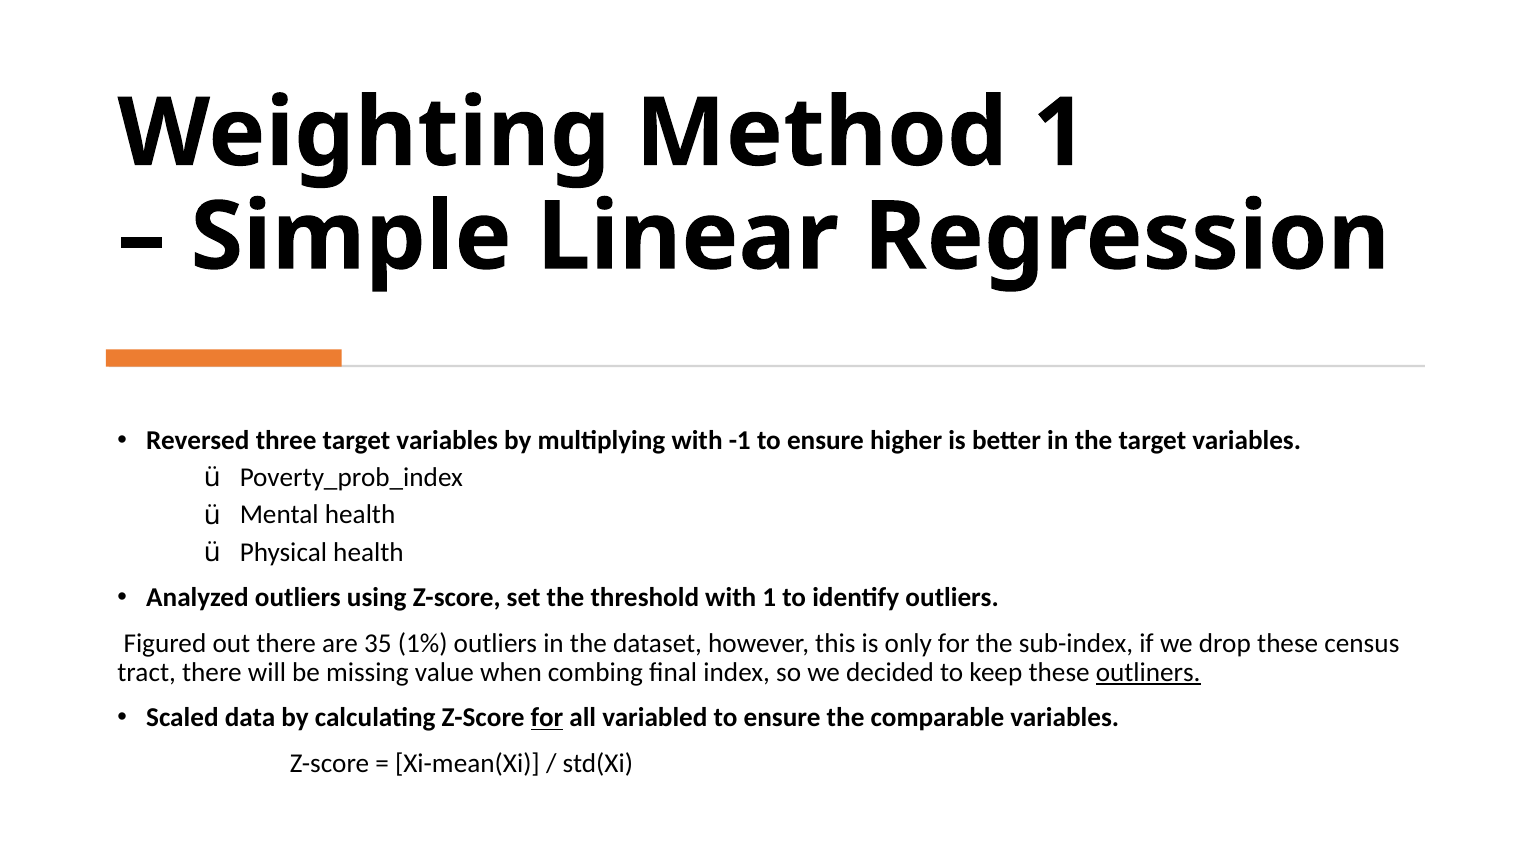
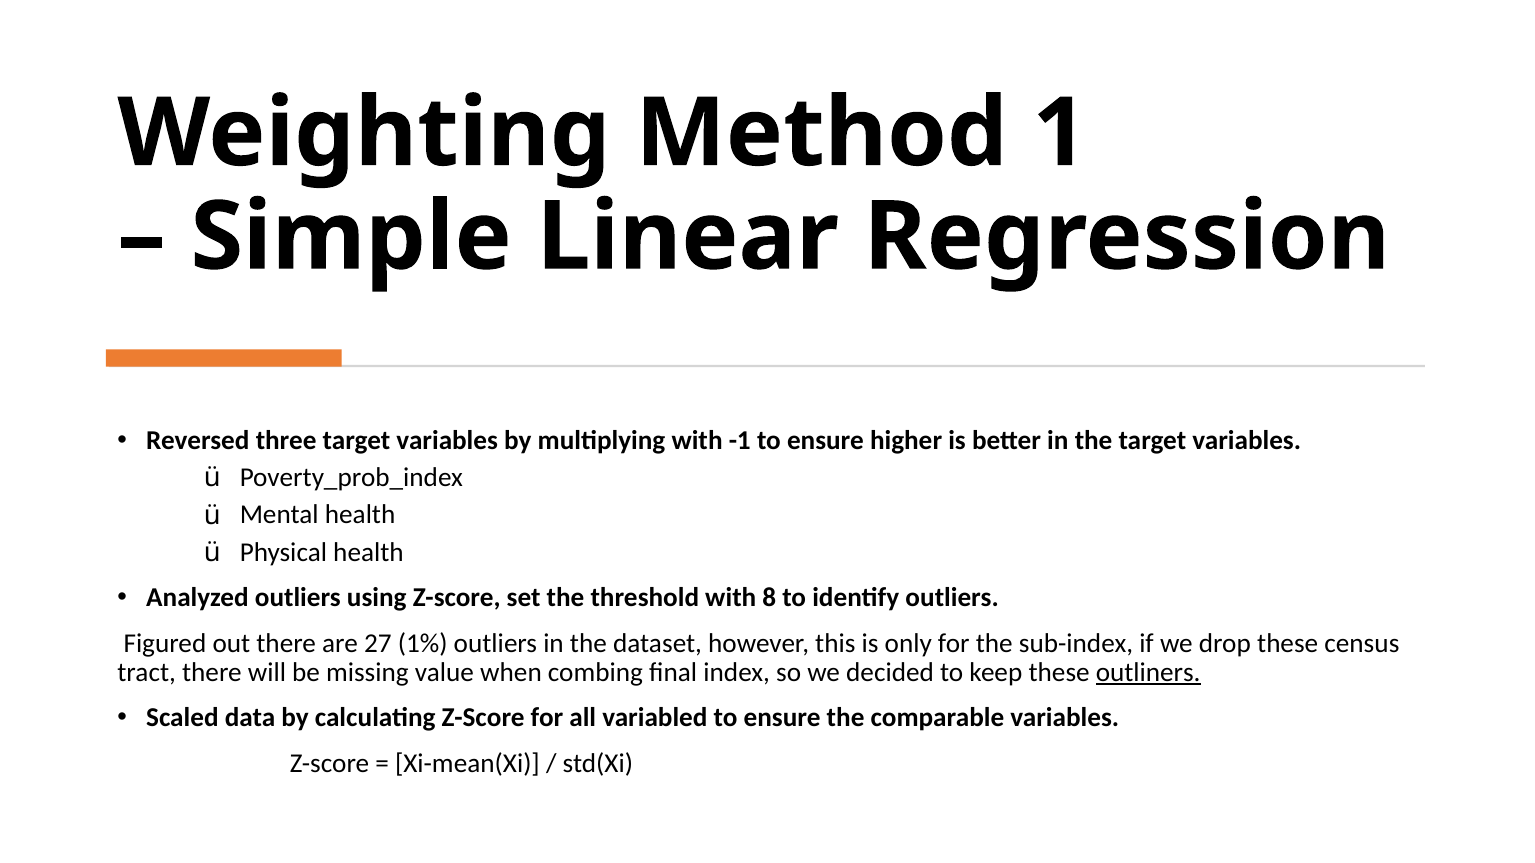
with 1: 1 -> 8
35: 35 -> 27
for at (547, 718) underline: present -> none
